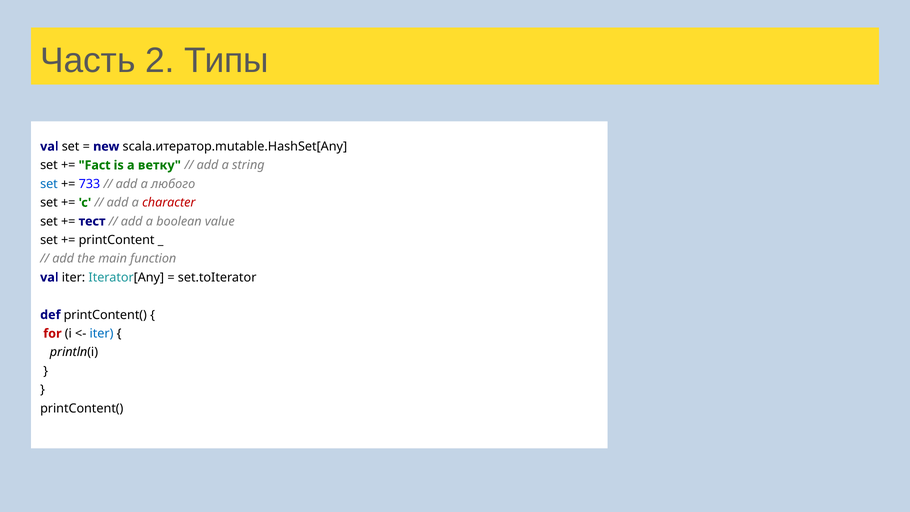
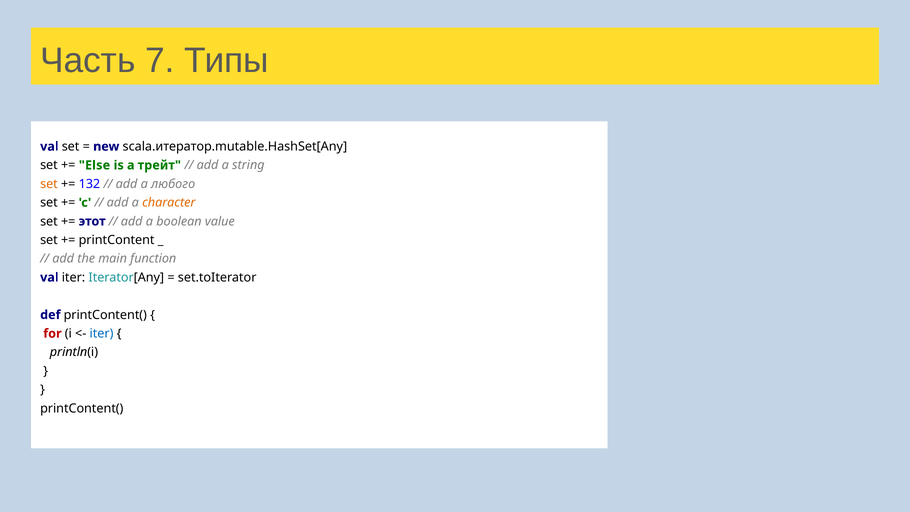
2: 2 -> 7
Fact: Fact -> Else
ветку: ветку -> трейт
set at (49, 184) colour: blue -> orange
733: 733 -> 132
character colour: red -> orange
тест: тест -> этот
